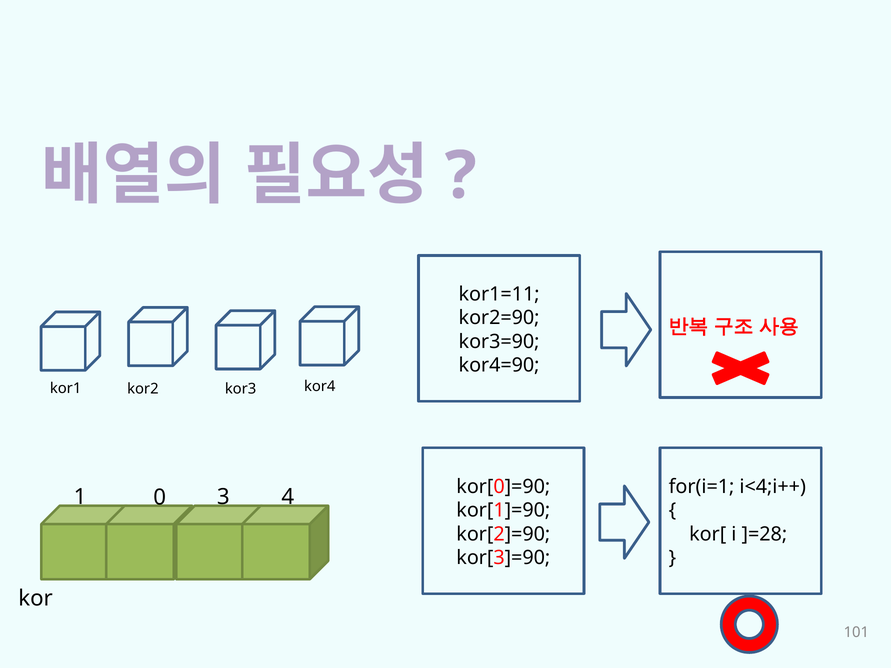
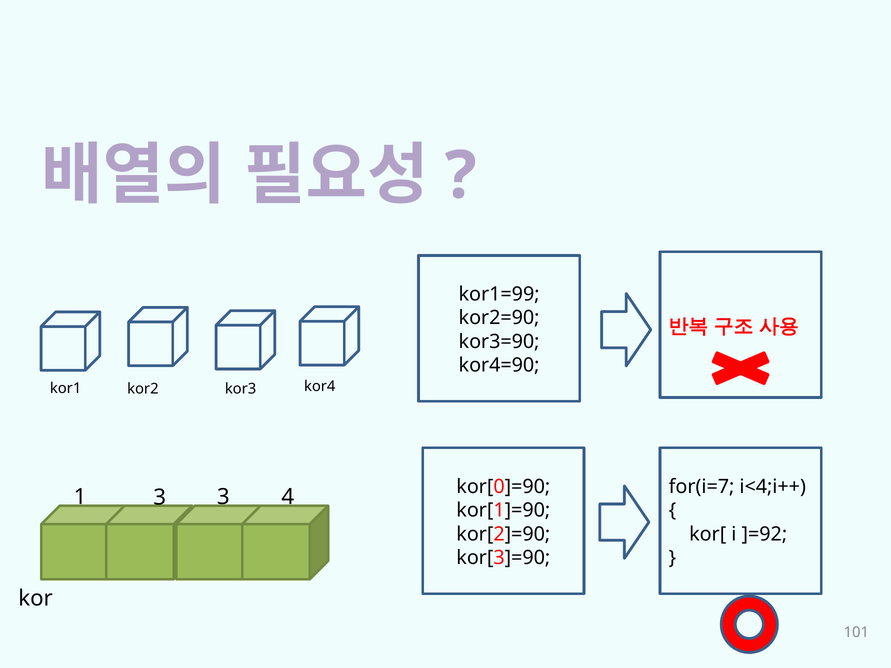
kor1=11: kor1=11 -> kor1=99
1 0: 0 -> 3
for(i=1: for(i=1 -> for(i=7
]=28: ]=28 -> ]=92
